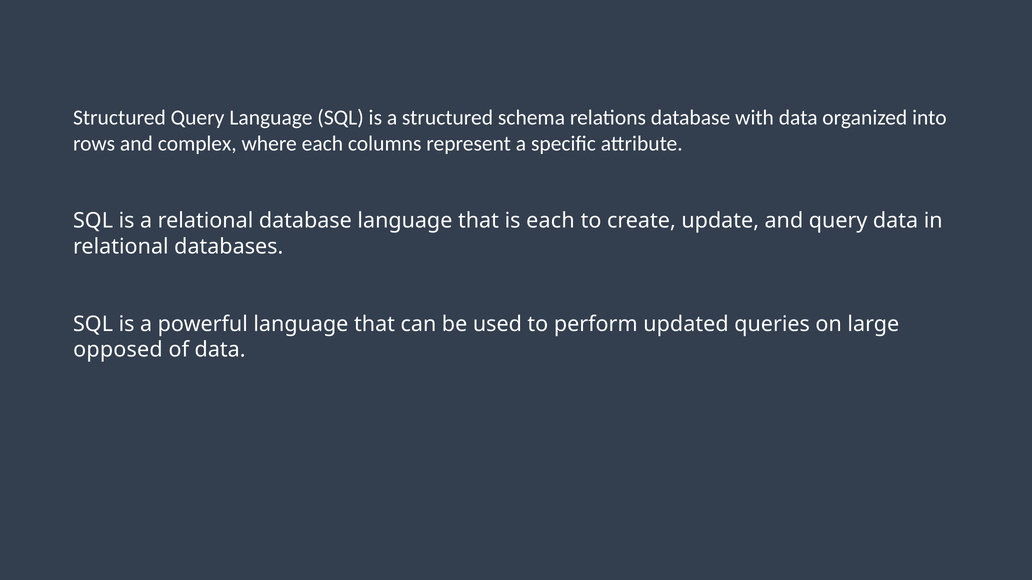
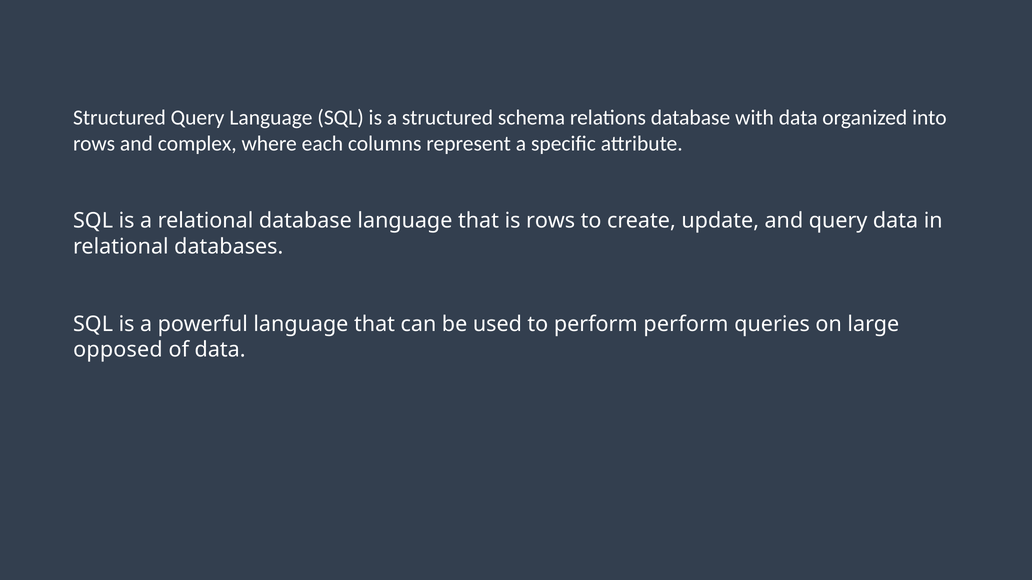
is each: each -> rows
perform updated: updated -> perform
